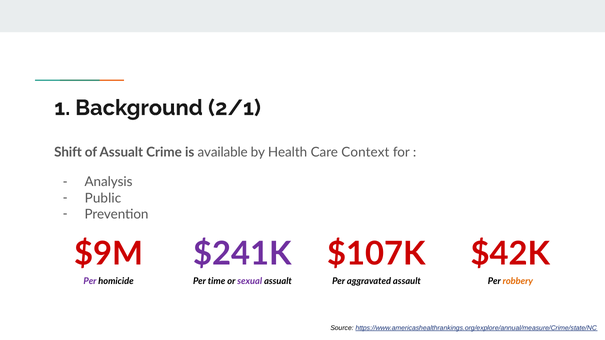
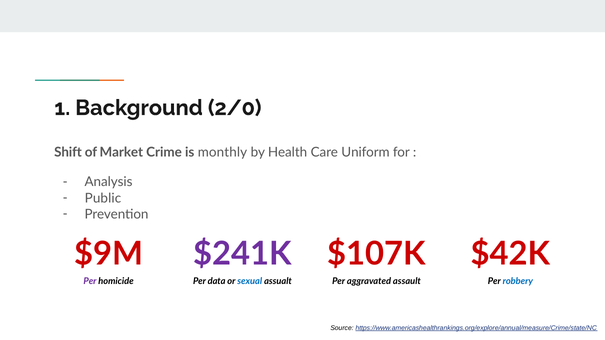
2/1: 2/1 -> 2/0
of Assualt: Assualt -> Market
available: available -> monthly
Context: Context -> Uniform
time: time -> data
sexual colour: purple -> blue
robbery colour: orange -> blue
